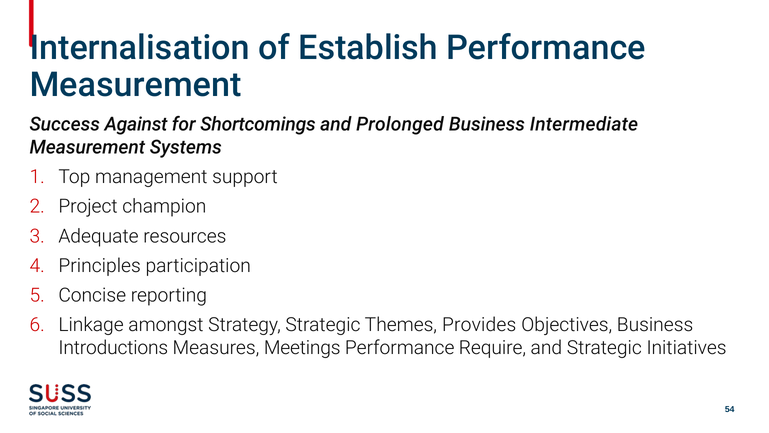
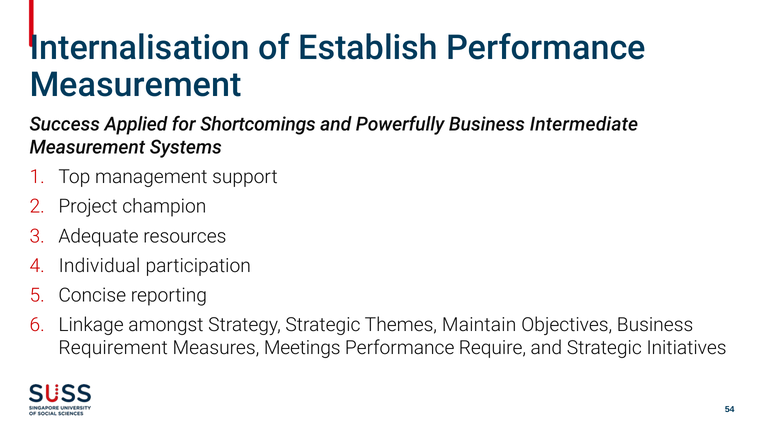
Against: Against -> Applied
Prolonged: Prolonged -> Powerfully
Principles: Principles -> Individual
Provides: Provides -> Maintain
Introductions: Introductions -> Requirement
